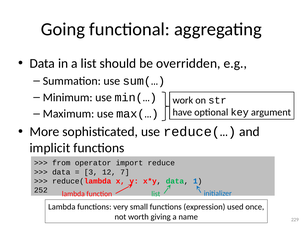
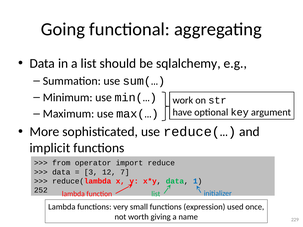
overridden: overridden -> sqlalchemy
